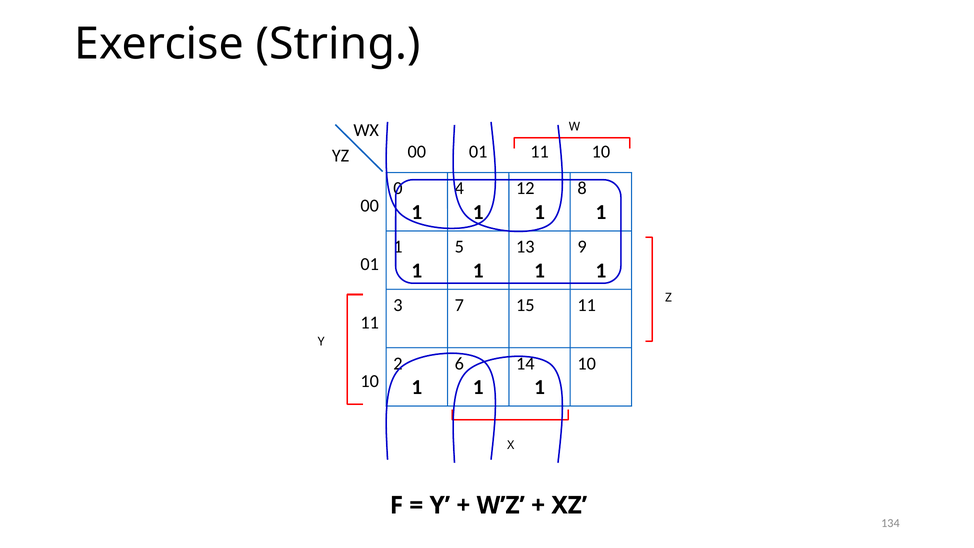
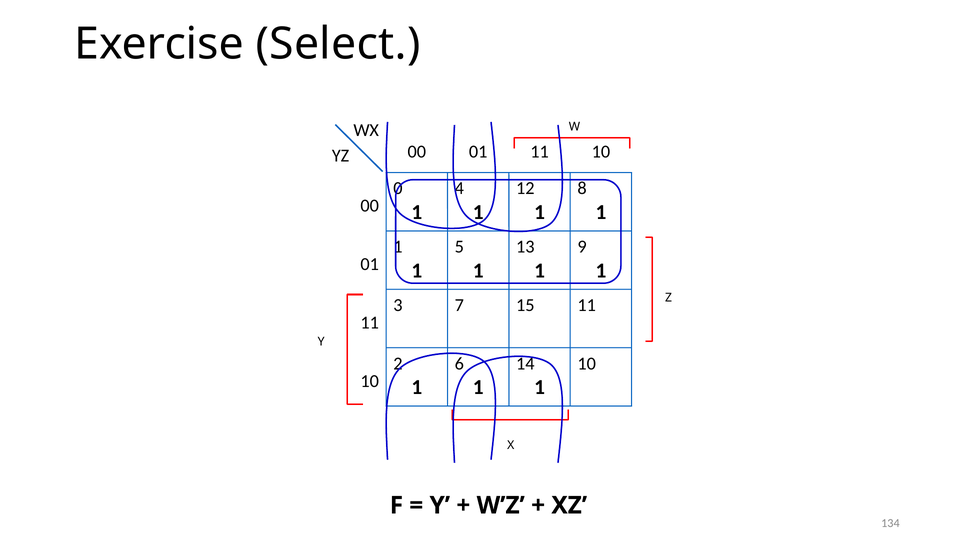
String: String -> Select
